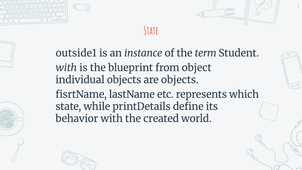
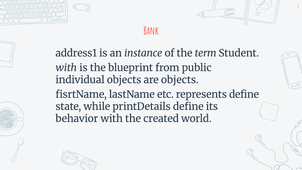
State at (151, 31): State -> Bank
outside1: outside1 -> address1
object: object -> public
represents which: which -> define
